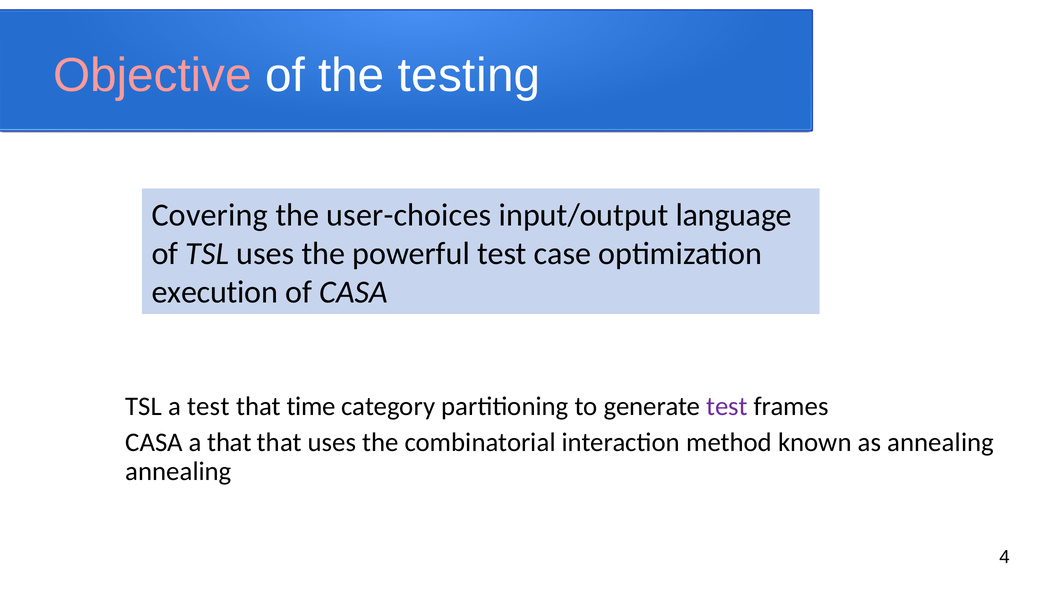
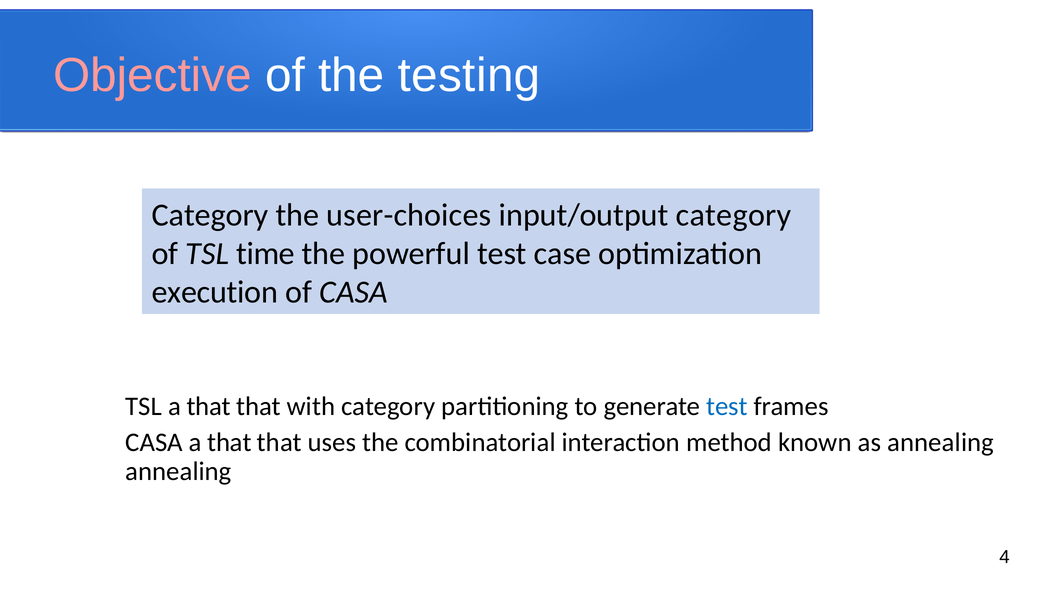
Covering at (210, 215): Covering -> Category
input/output language: language -> category
TSL uses: uses -> time
TSL a test: test -> that
time: time -> with
test at (727, 407) colour: purple -> blue
